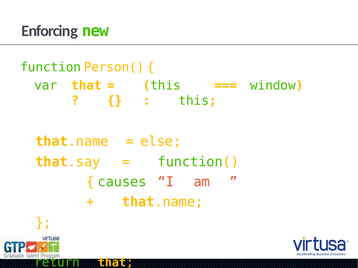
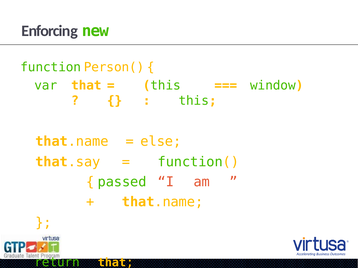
causes: causes -> passed
